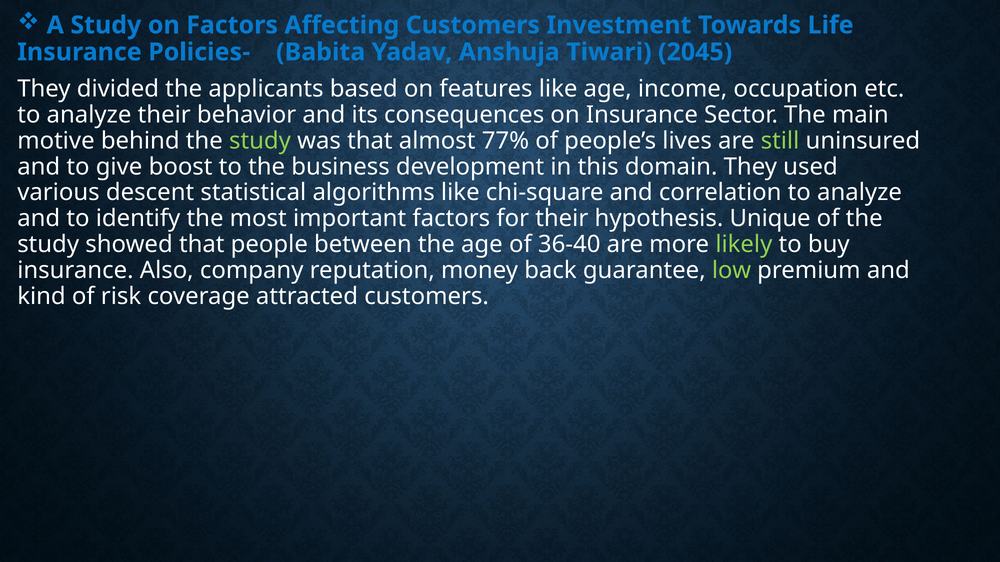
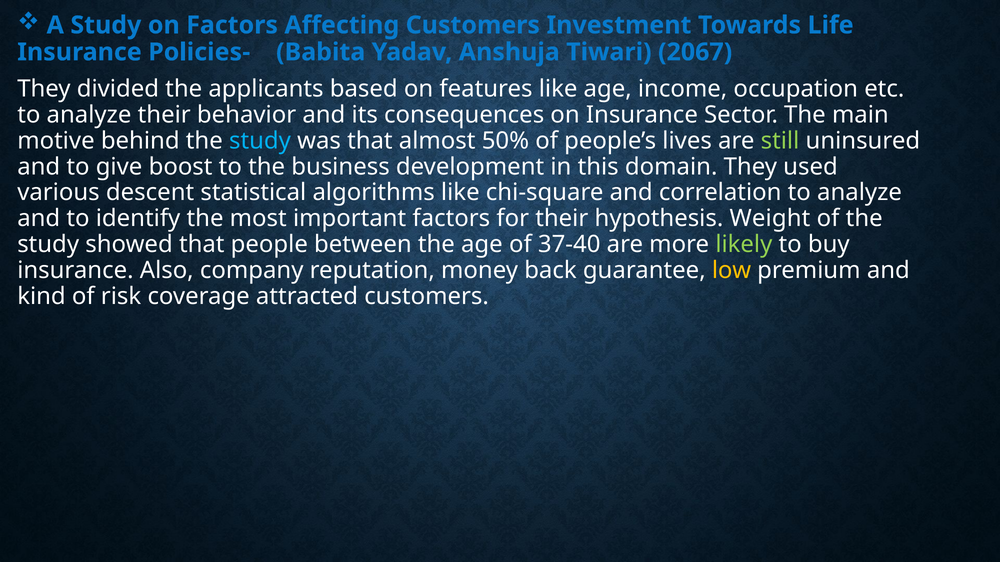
2045: 2045 -> 2067
study at (260, 141) colour: light green -> light blue
77%: 77% -> 50%
Unique: Unique -> Weight
36-40: 36-40 -> 37-40
low colour: light green -> yellow
